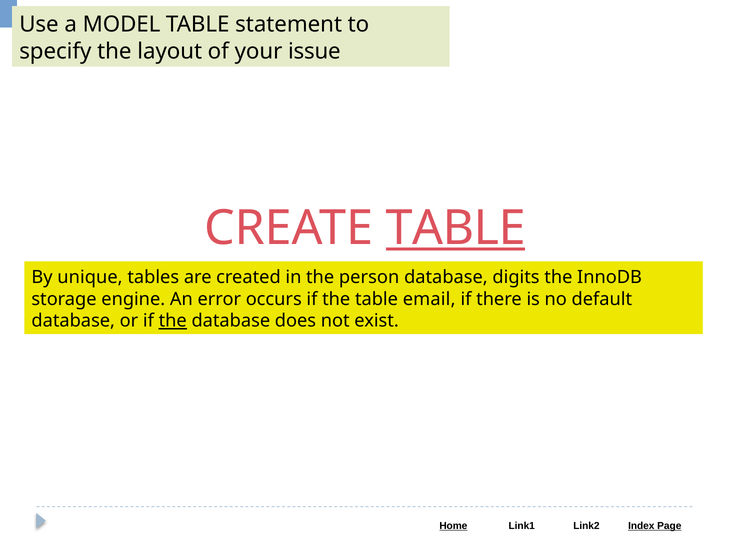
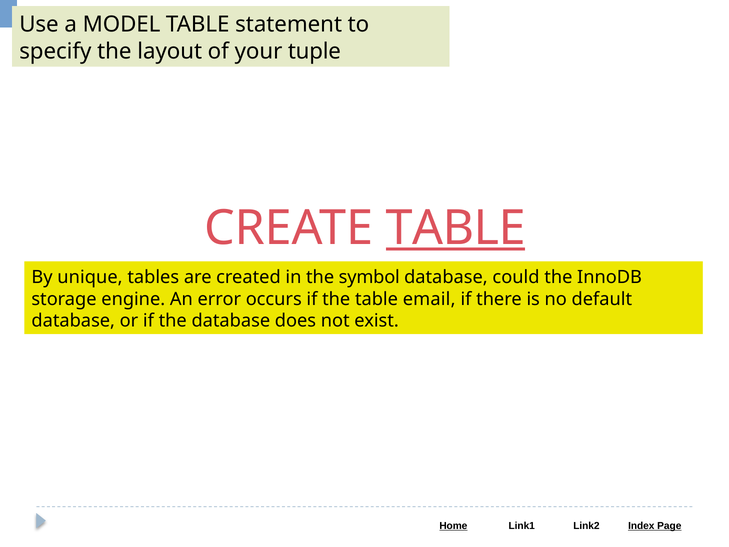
issue: issue -> tuple
person: person -> symbol
digits: digits -> could
the at (173, 321) underline: present -> none
